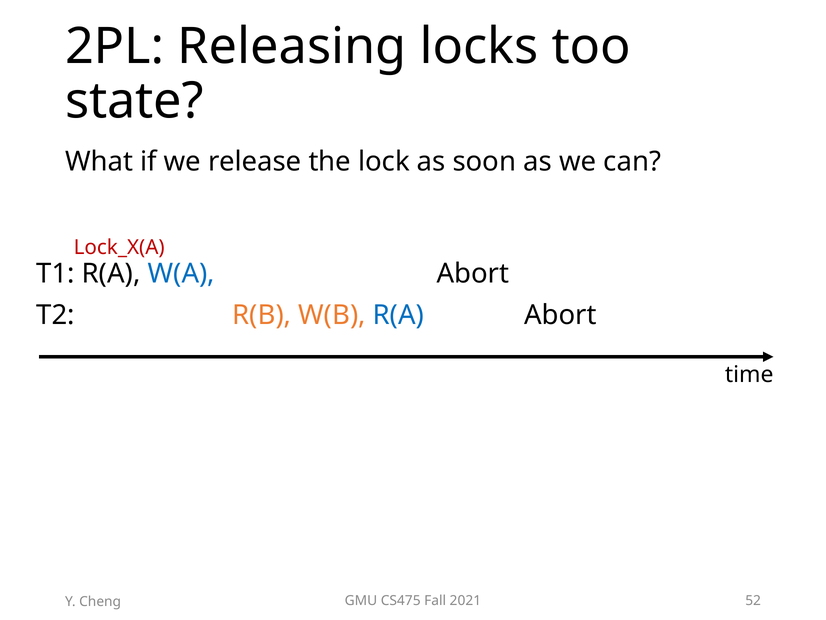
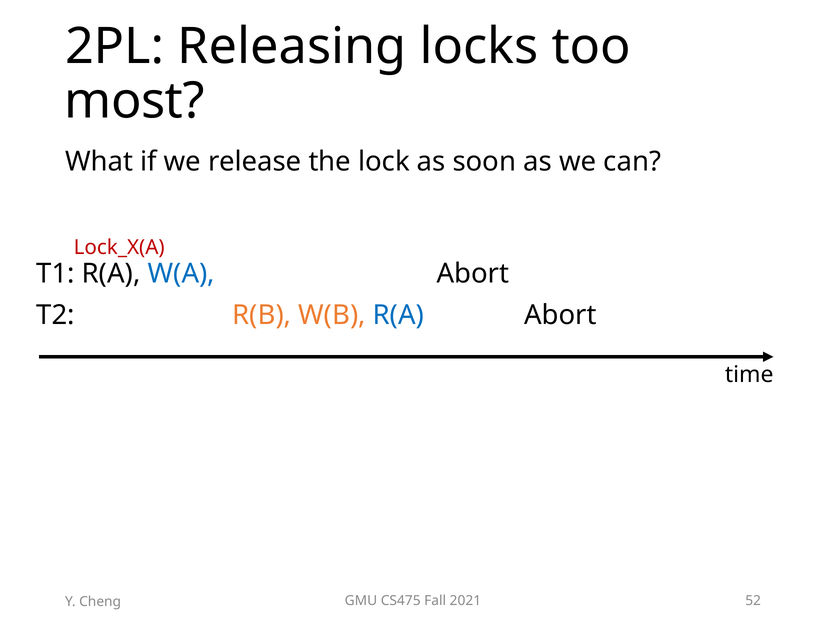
state: state -> most
